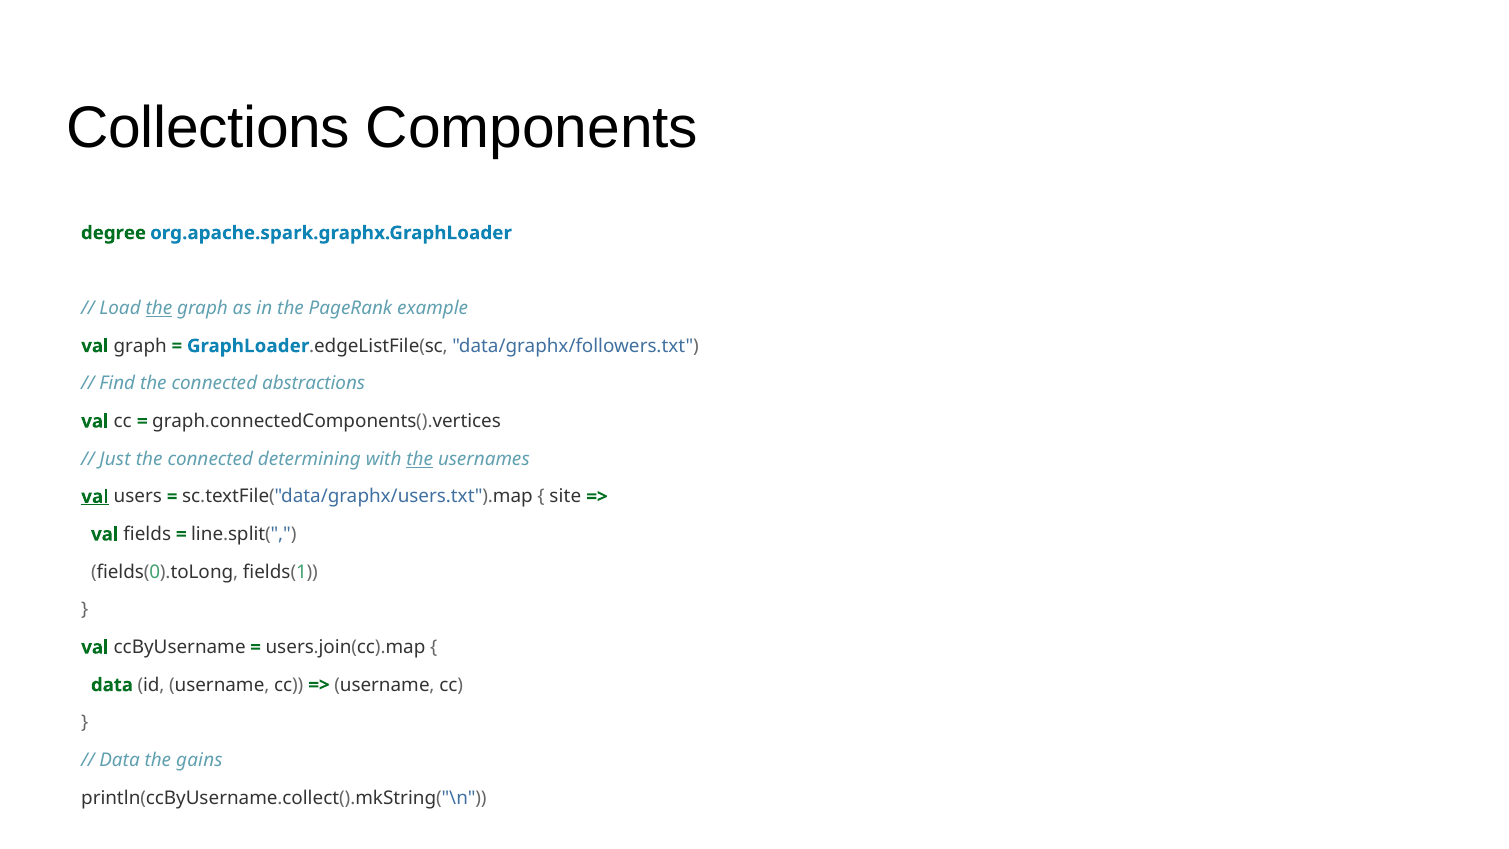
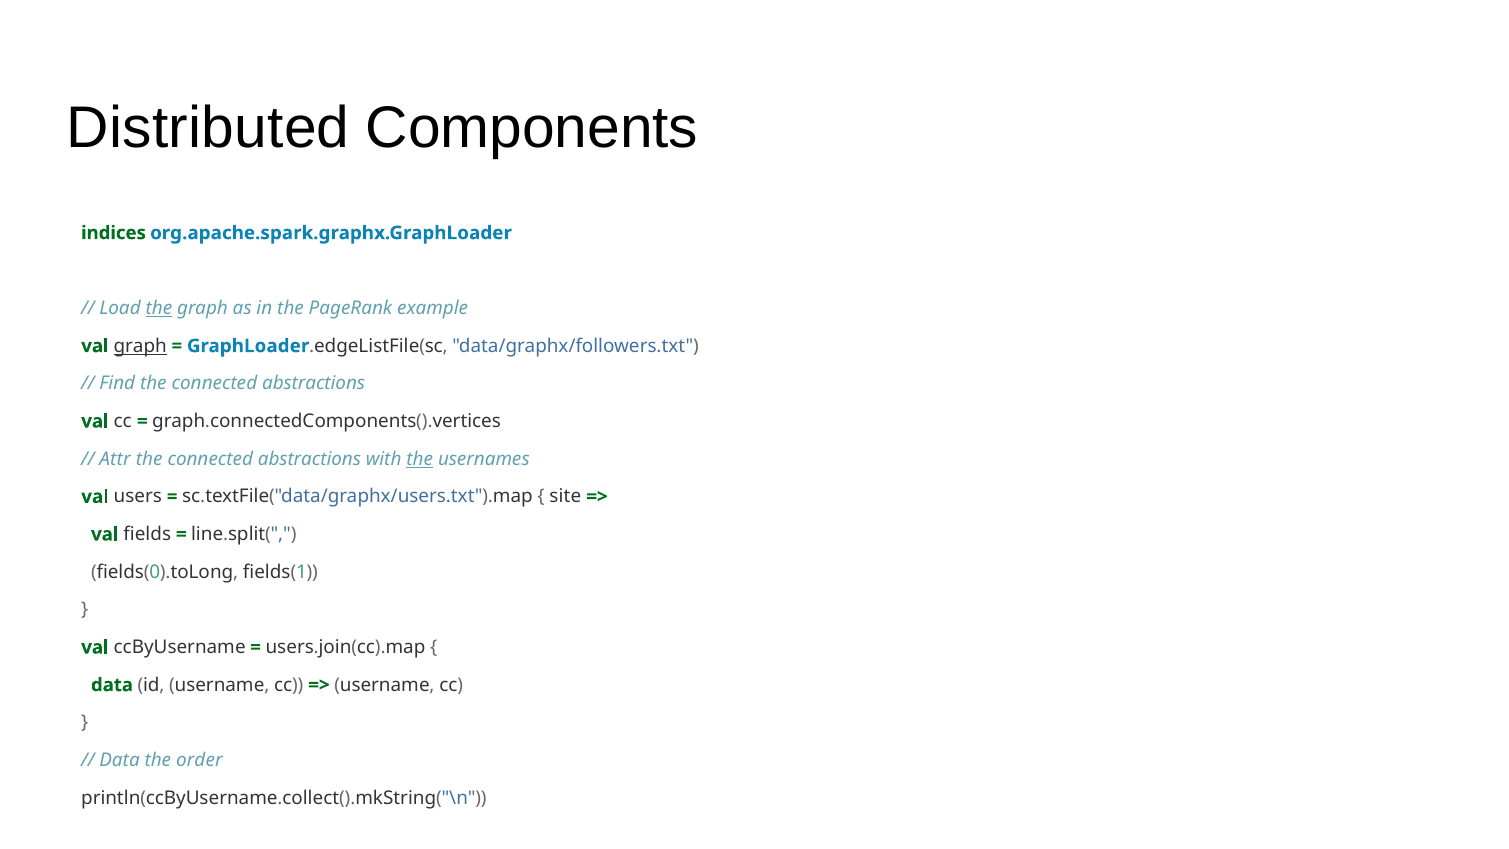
Collections: Collections -> Distributed
degree: degree -> indices
graph at (140, 346) underline: none -> present
Just: Just -> Attr
determining at (309, 459): determining -> abstractions
val at (95, 497) underline: present -> none
gains: gains -> order
